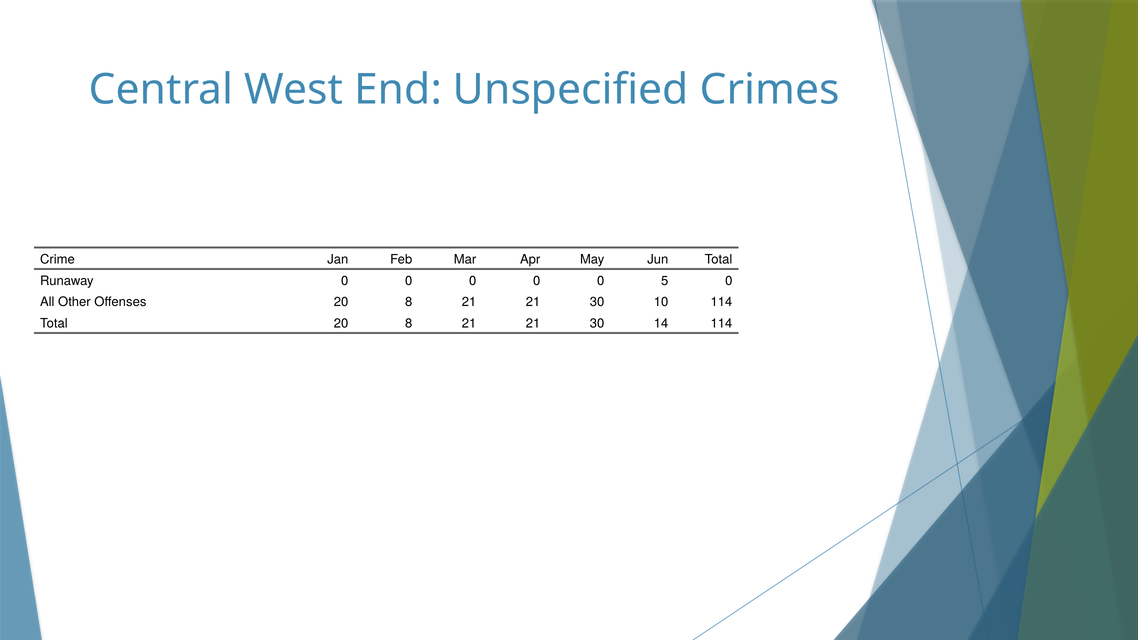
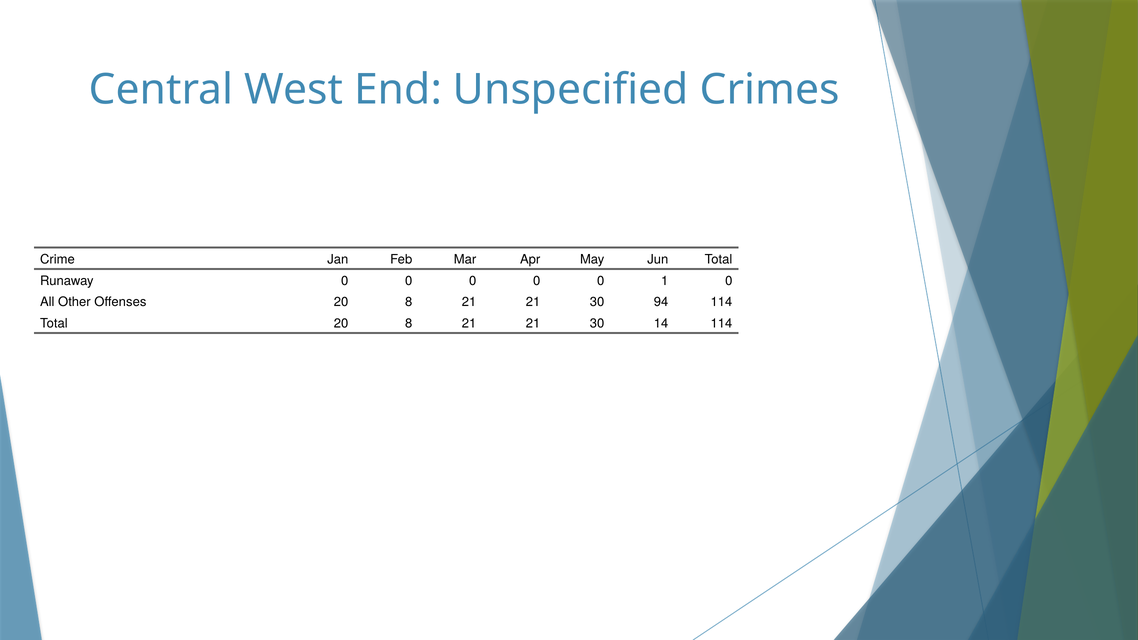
5: 5 -> 1
10: 10 -> 94
